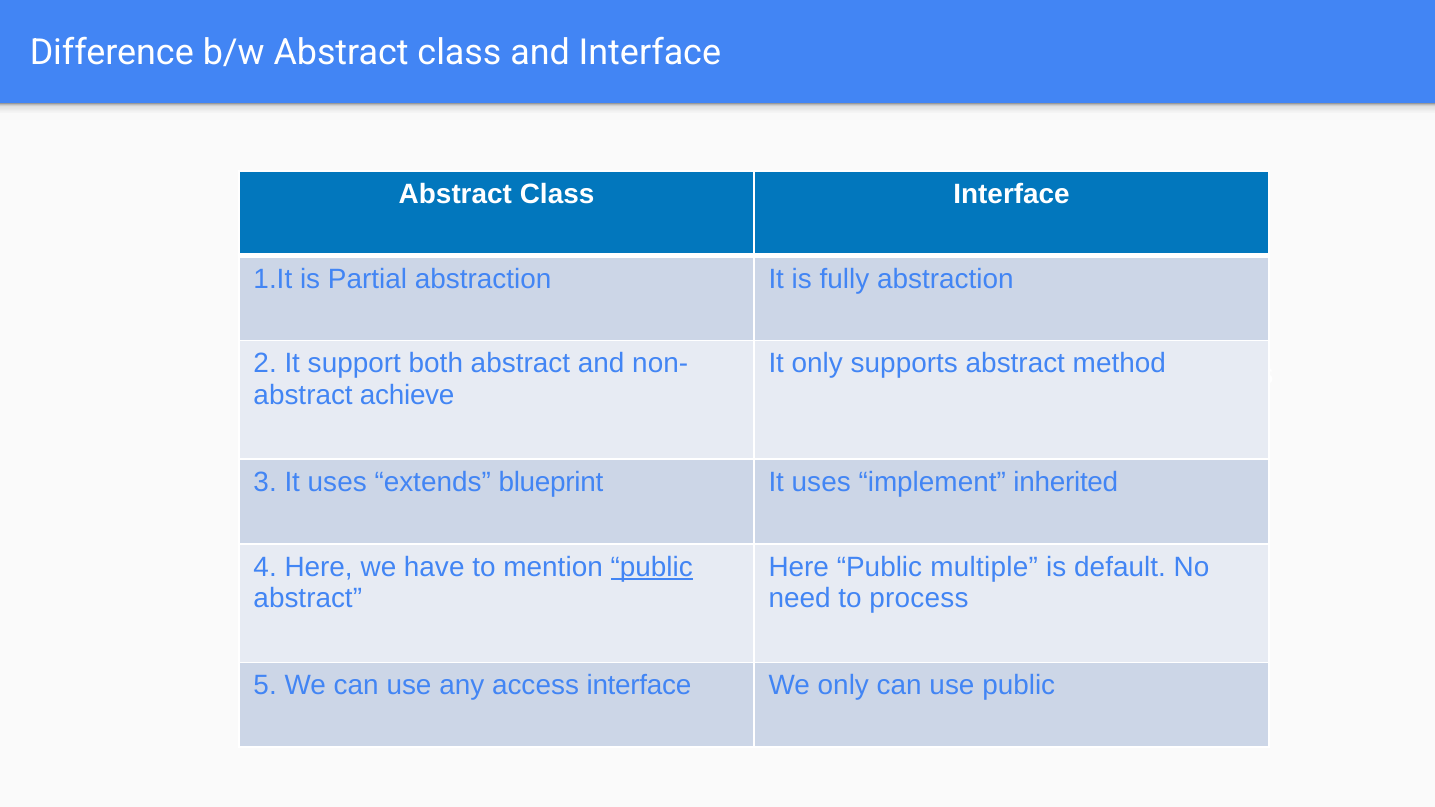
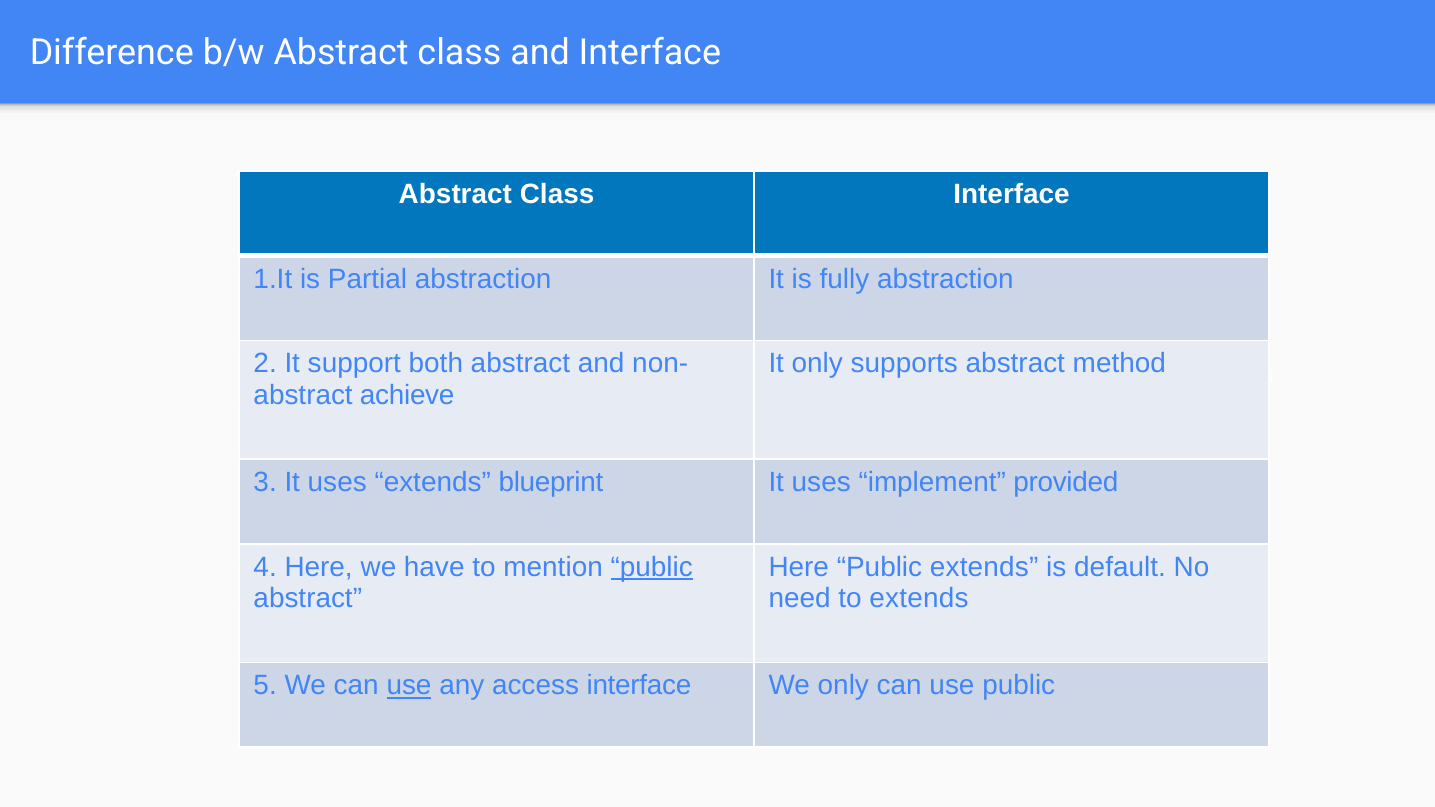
inherited: inherited -> provided
Public multiple: multiple -> extends
to process: process -> extends
use at (409, 686) underline: none -> present
